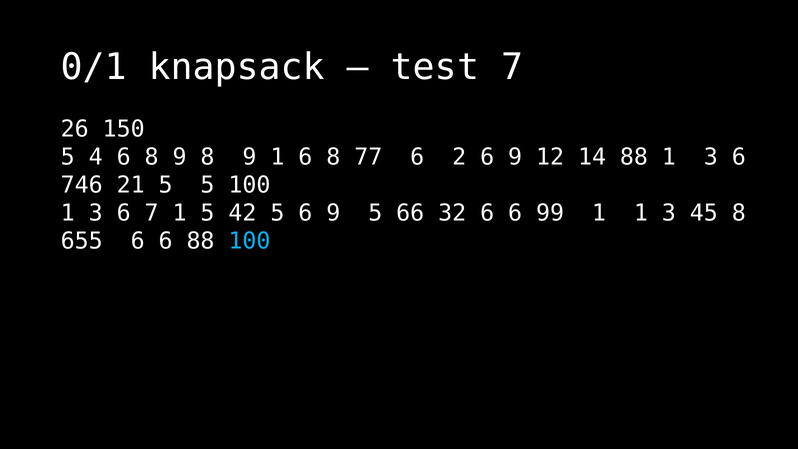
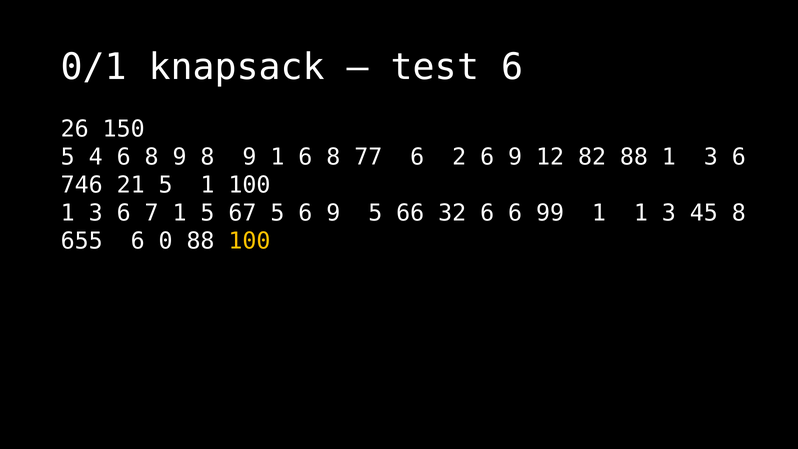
test 7: 7 -> 6
14: 14 -> 82
5 5: 5 -> 1
42: 42 -> 67
655 6 6: 6 -> 0
100 at (249, 241) colour: light blue -> yellow
